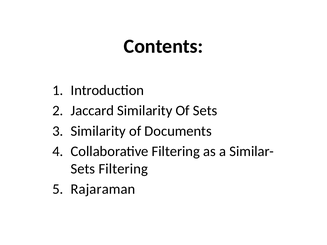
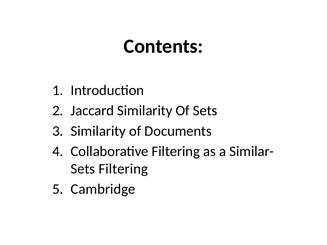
Rajaraman: Rajaraman -> Cambridge
